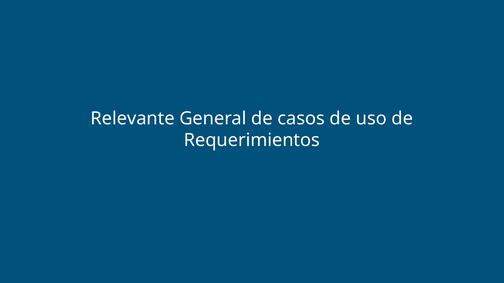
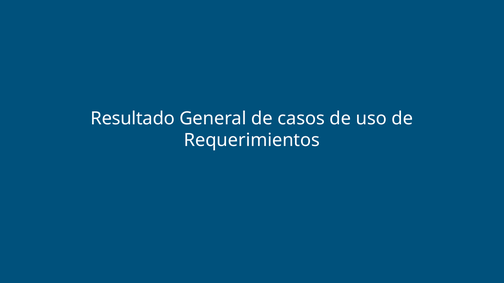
Relevante: Relevante -> Resultado
